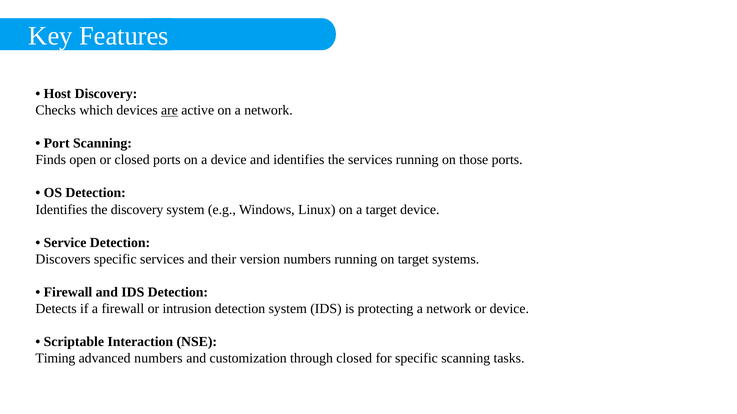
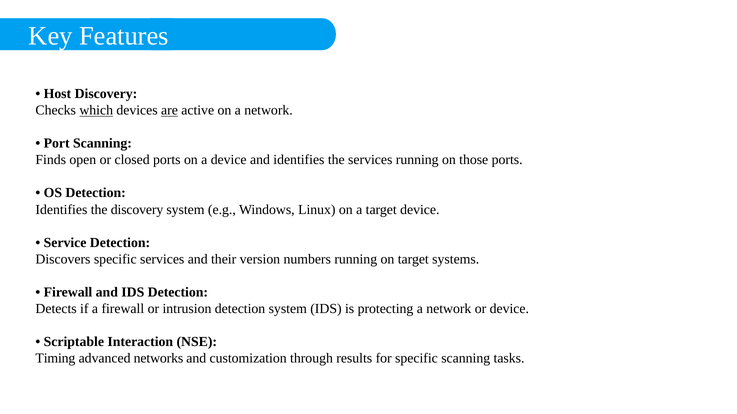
which underline: none -> present
advanced numbers: numbers -> networks
through closed: closed -> results
